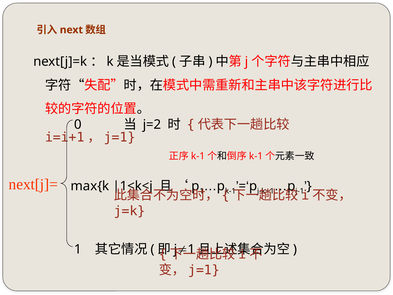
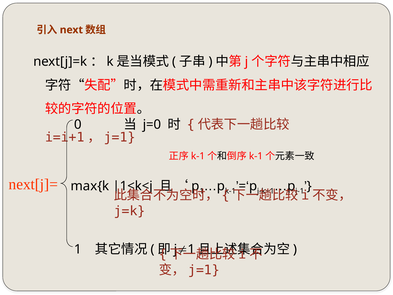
j=2: j=2 -> j=0
